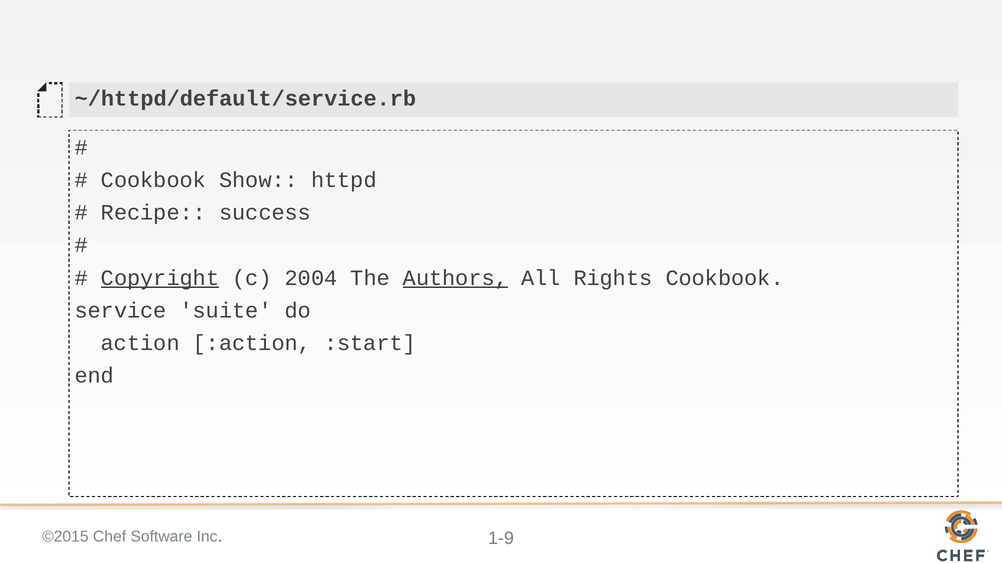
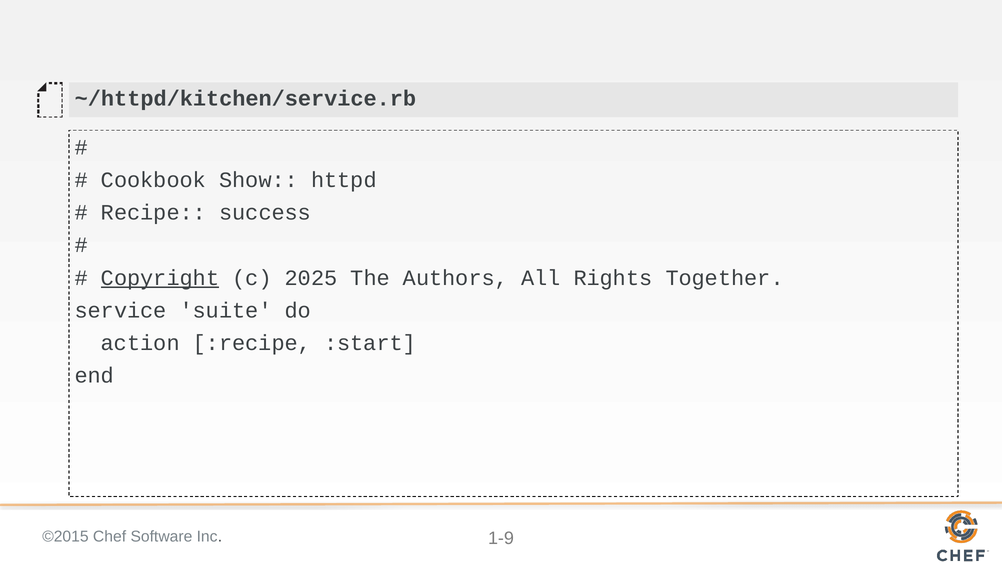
~/httpd/default/service.rb: ~/httpd/default/service.rb -> ~/httpd/kitchen/service.rb
2004: 2004 -> 2025
Authors underline: present -> none
Rights Cookbook: Cookbook -> Together
:action: :action -> :recipe
